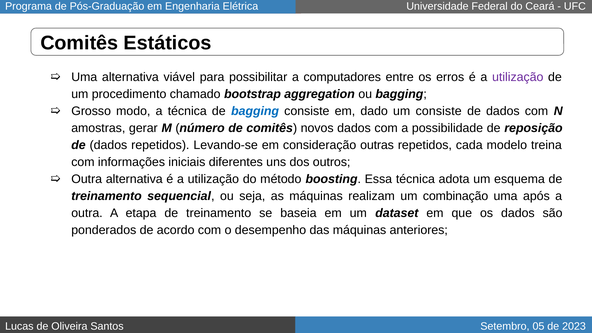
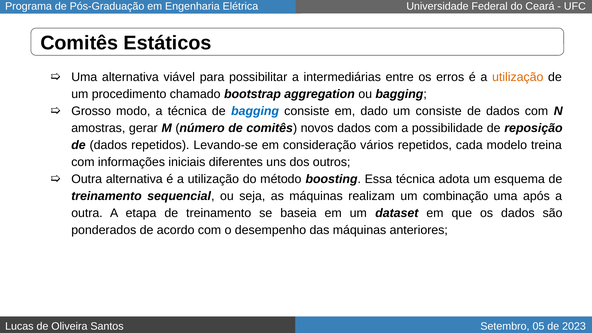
computadores: computadores -> intermediárias
utilização at (518, 77) colour: purple -> orange
outras: outras -> vários
